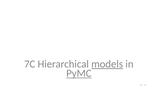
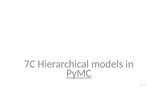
models underline: present -> none
